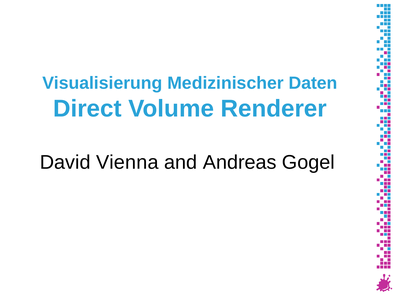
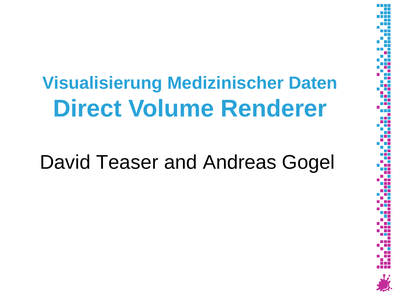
David Vienna: Vienna -> Teaser
